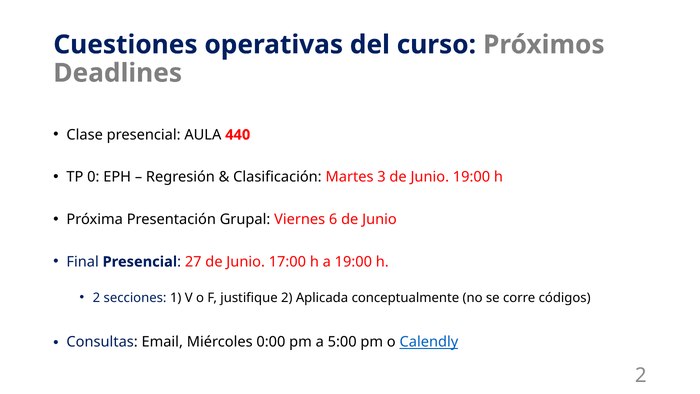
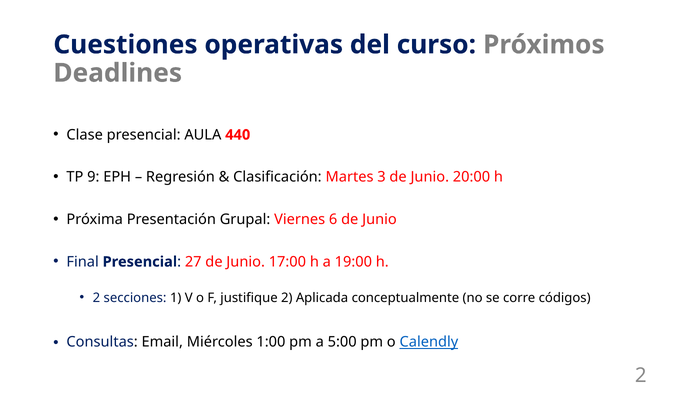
0: 0 -> 9
Junio 19:00: 19:00 -> 20:00
0:00: 0:00 -> 1:00
